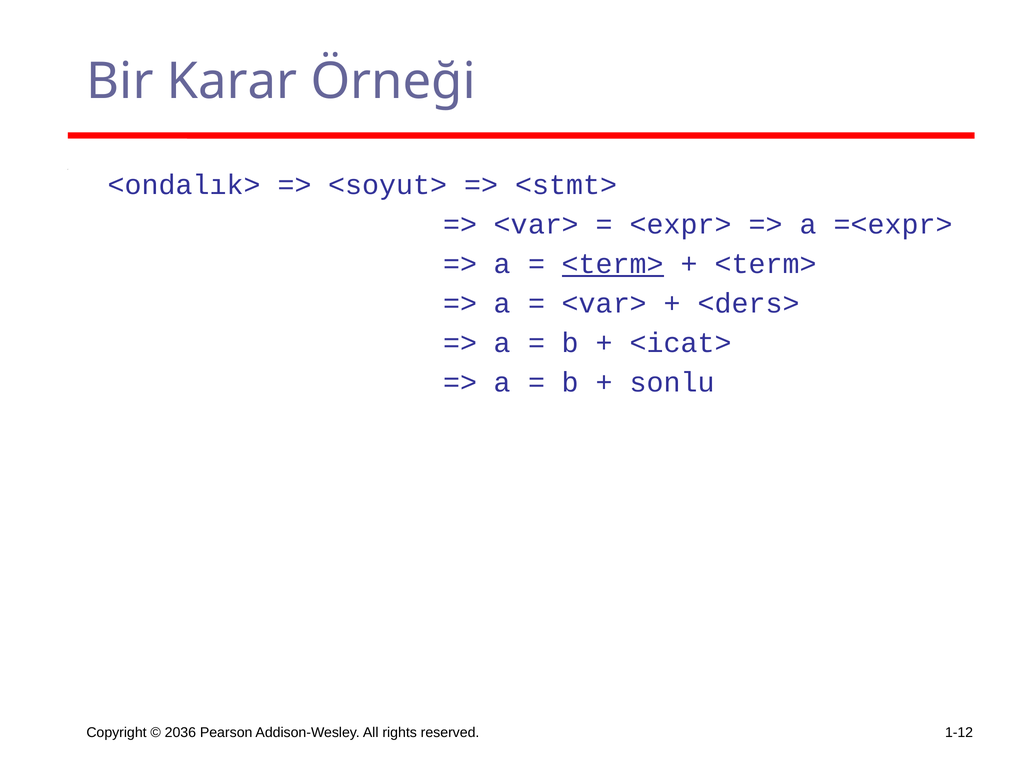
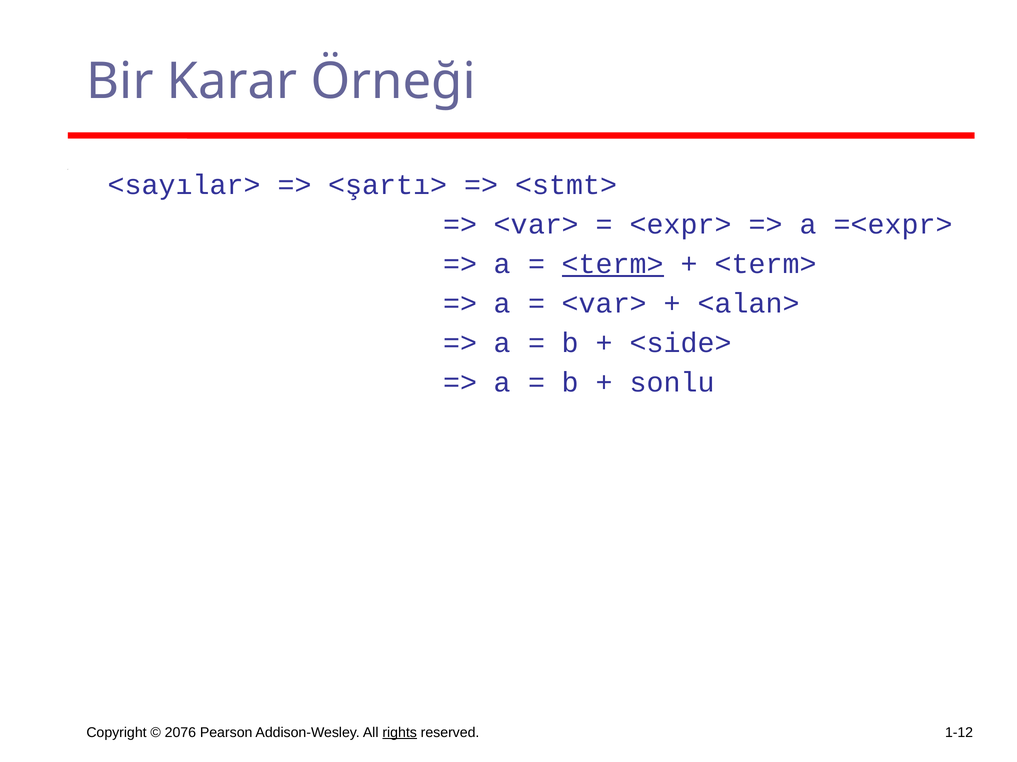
<ondalık>: <ondalık> -> <sayılar>
<soyut>: <soyut> -> <şartı>
<ders>: <ders> -> <alan>
<icat>: <icat> -> <side>
2036: 2036 -> 2076
rights underline: none -> present
